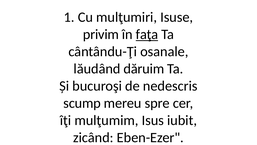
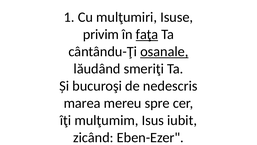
osanale underline: none -> present
dăruim: dăruim -> smeriţi
scump: scump -> marea
